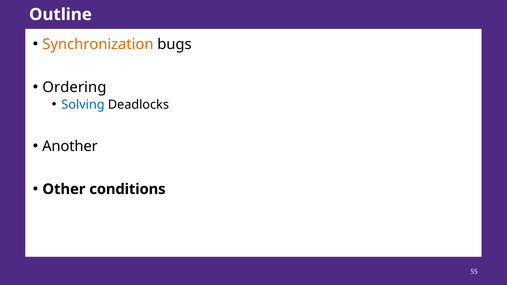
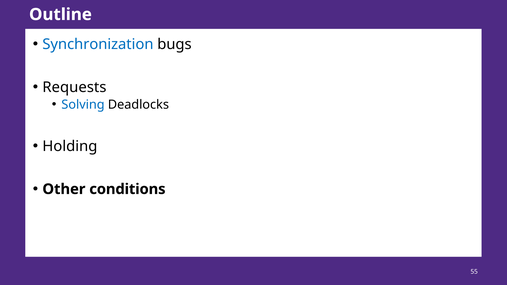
Synchronization colour: orange -> blue
Ordering: Ordering -> Requests
Another: Another -> Holding
